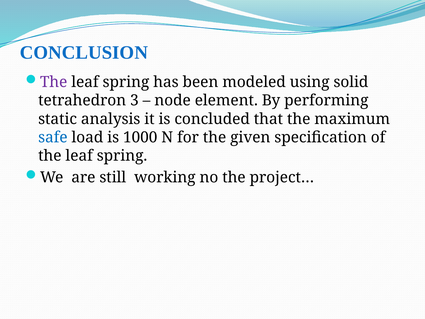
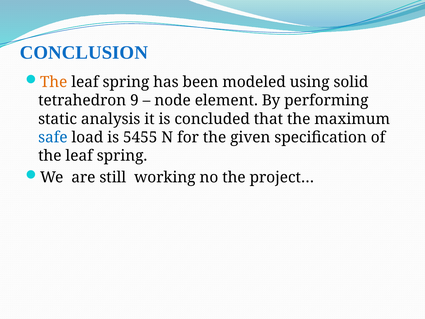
The at (54, 82) colour: purple -> orange
3: 3 -> 9
1000: 1000 -> 5455
